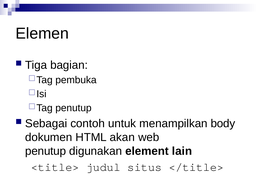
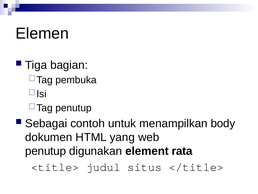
akan: akan -> yang
lain: lain -> rata
